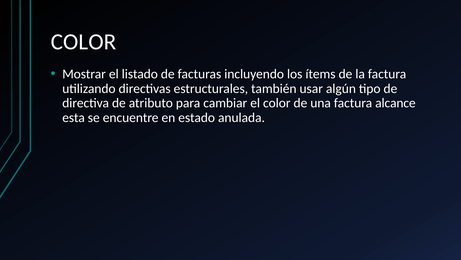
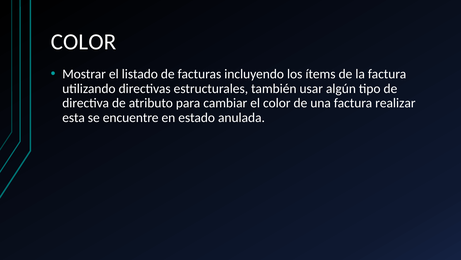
alcance: alcance -> realizar
